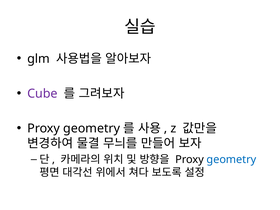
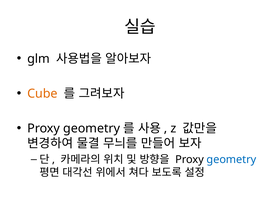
Cube colour: purple -> orange
